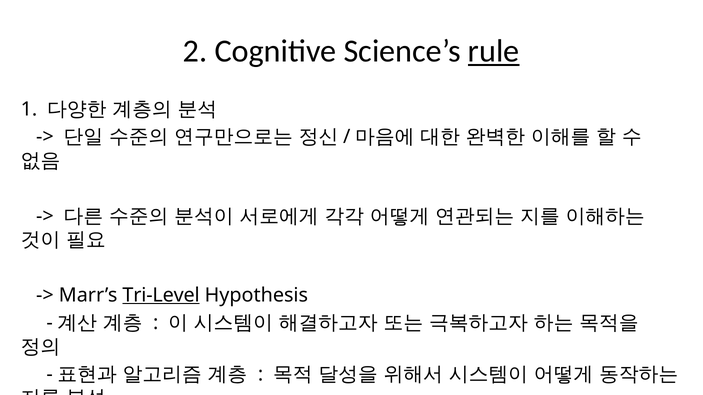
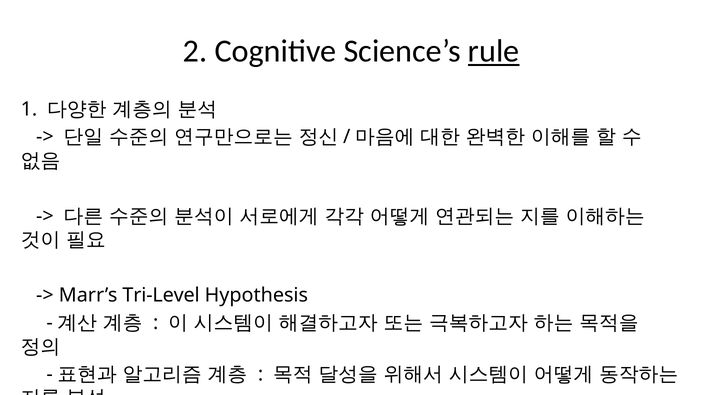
Tri-Level underline: present -> none
